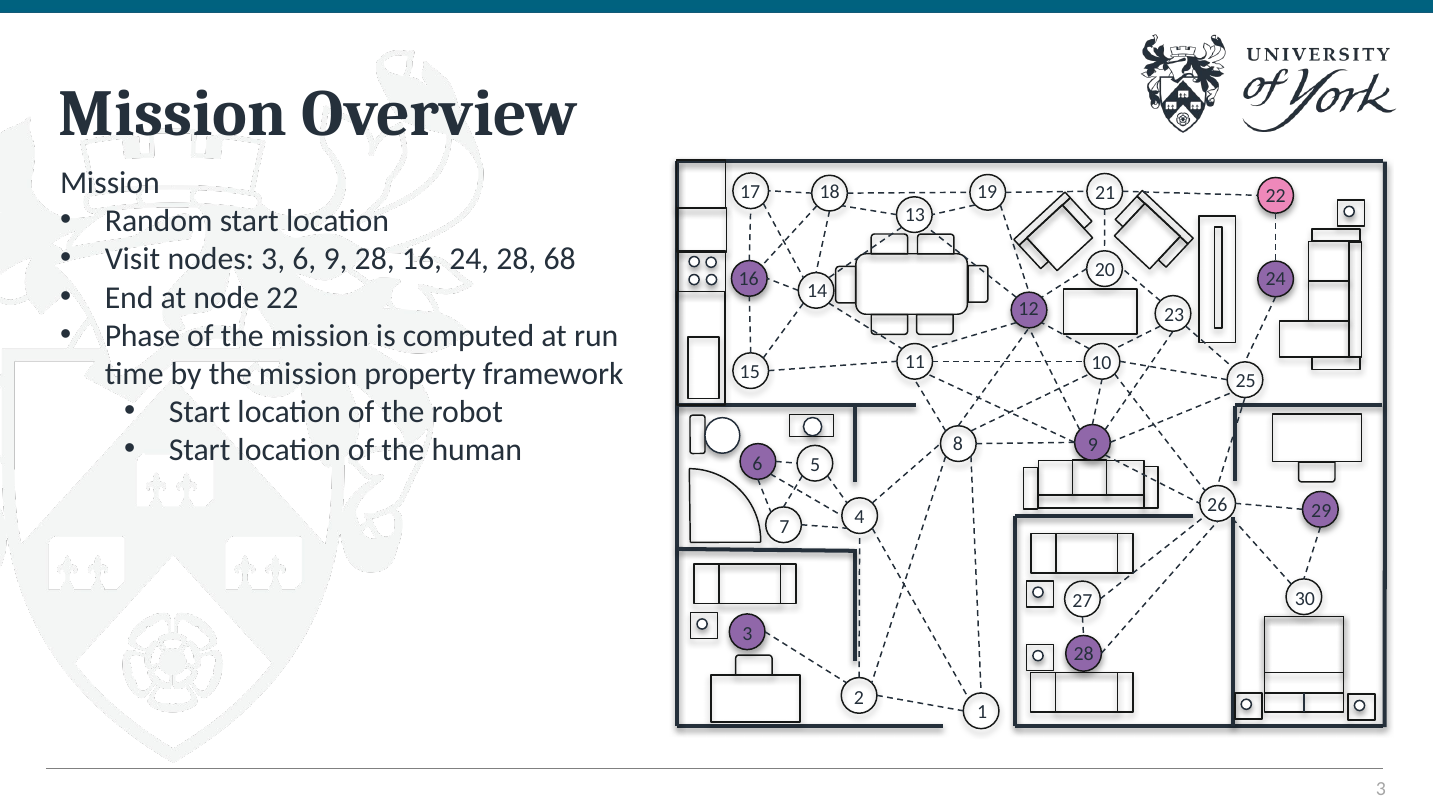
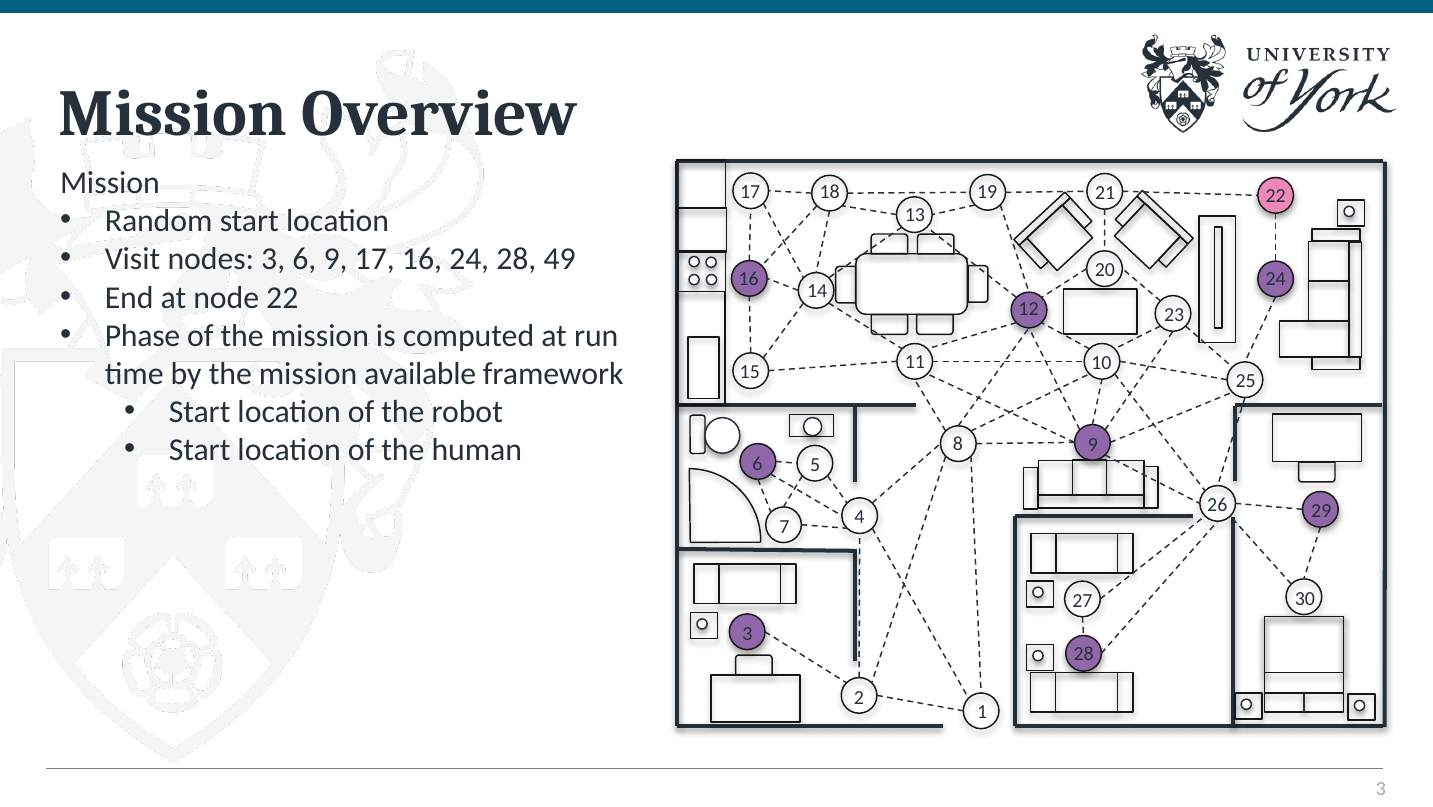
9 28: 28 -> 17
68: 68 -> 49
property: property -> available
